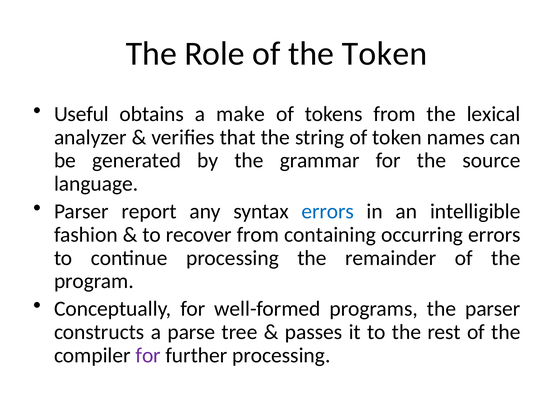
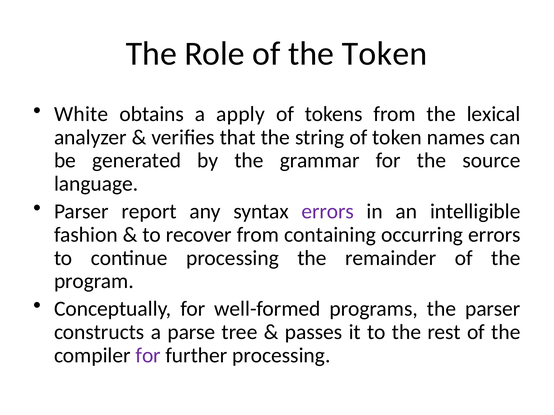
Useful: Useful -> White
make: make -> apply
errors at (328, 212) colour: blue -> purple
